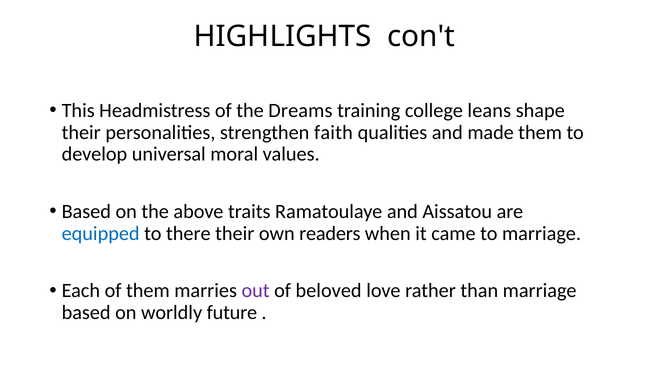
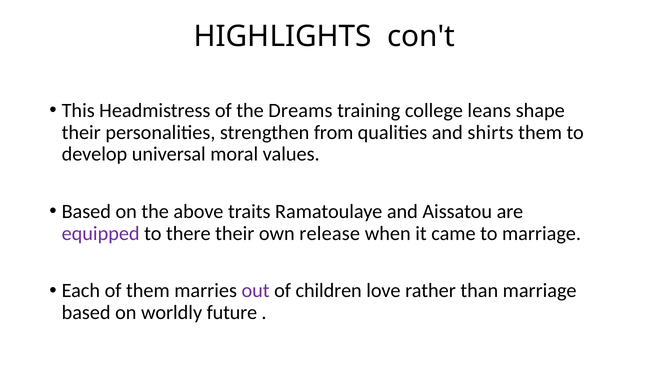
faith: faith -> from
made: made -> shirts
equipped colour: blue -> purple
readers: readers -> release
beloved: beloved -> children
